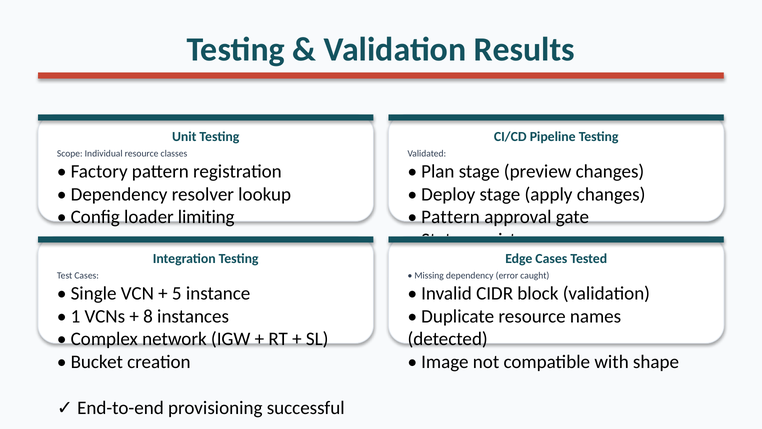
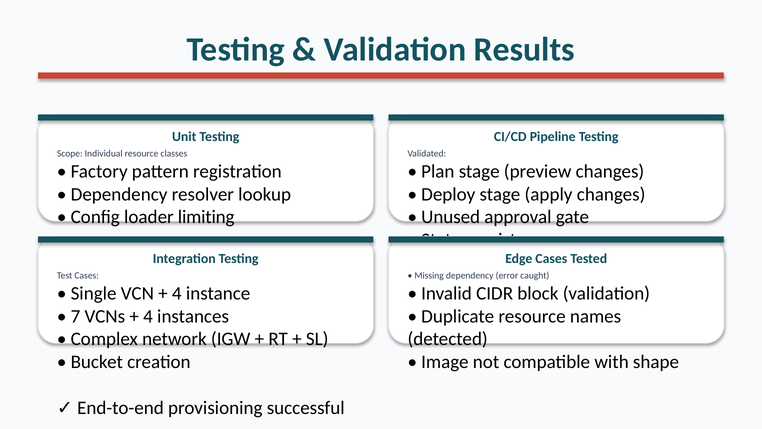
Pattern at (451, 217): Pattern -> Unused
5 at (177, 293): 5 -> 4
1: 1 -> 7
8 at (148, 316): 8 -> 4
